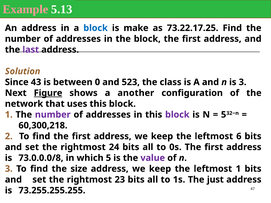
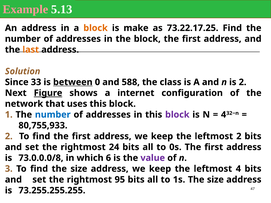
block at (96, 28) colour: blue -> orange
last colour: purple -> orange
43: 43 -> 33
between underline: none -> present
523: 523 -> 588
is 3: 3 -> 2
another: another -> internet
number at (53, 115) colour: purple -> blue
5 at (224, 115): 5 -> 4
60,300,218: 60,300,218 -> 80,755,933
leftmost 6: 6 -> 2
which 5: 5 -> 6
leftmost 1: 1 -> 4
23: 23 -> 95
1s The just: just -> size
